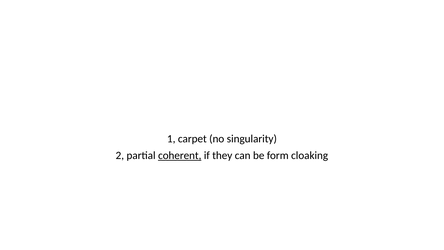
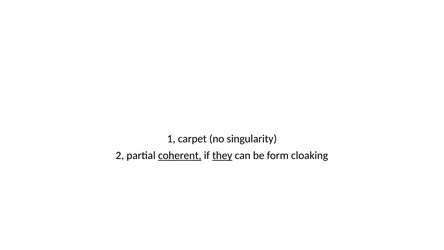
they underline: none -> present
